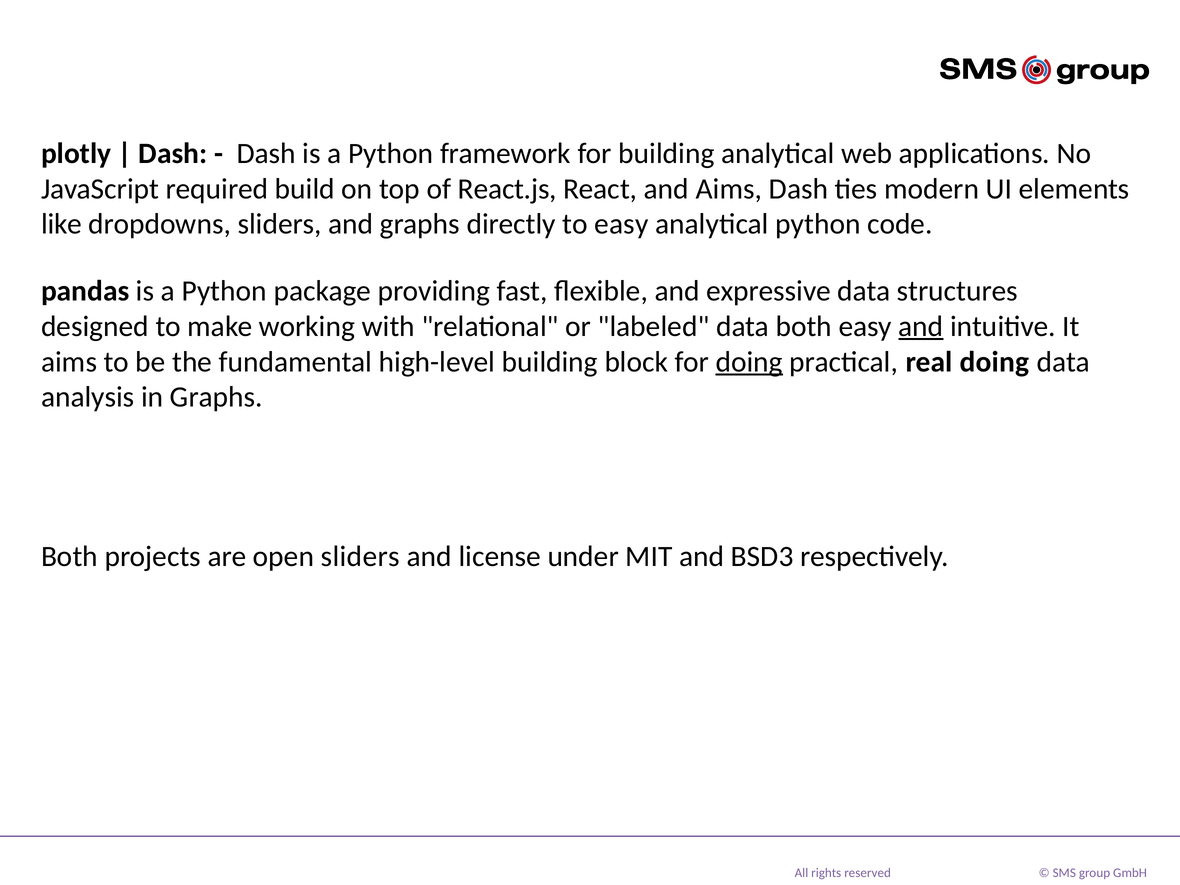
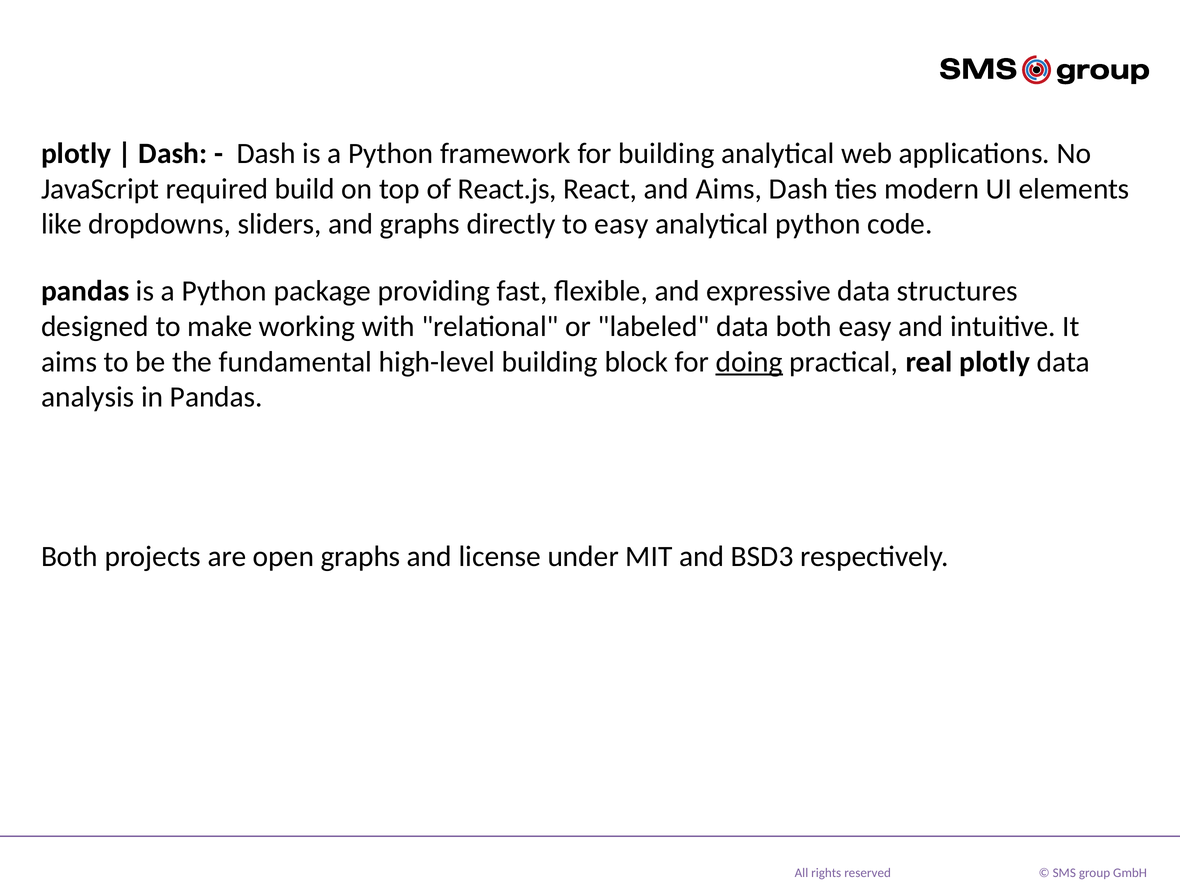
and at (921, 326) underline: present -> none
real doing: doing -> plotly
in Graphs: Graphs -> Pandas
open sliders: sliders -> graphs
